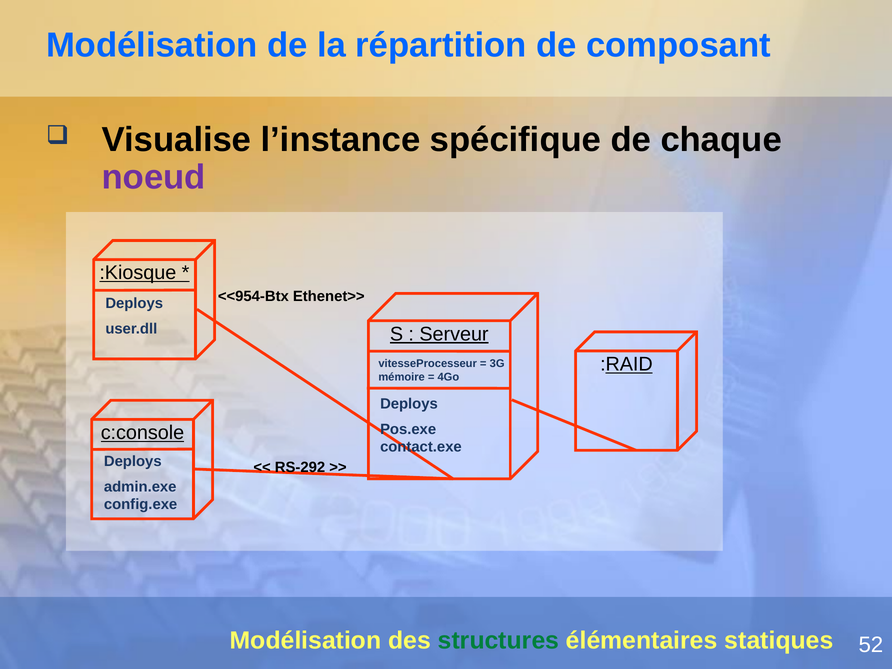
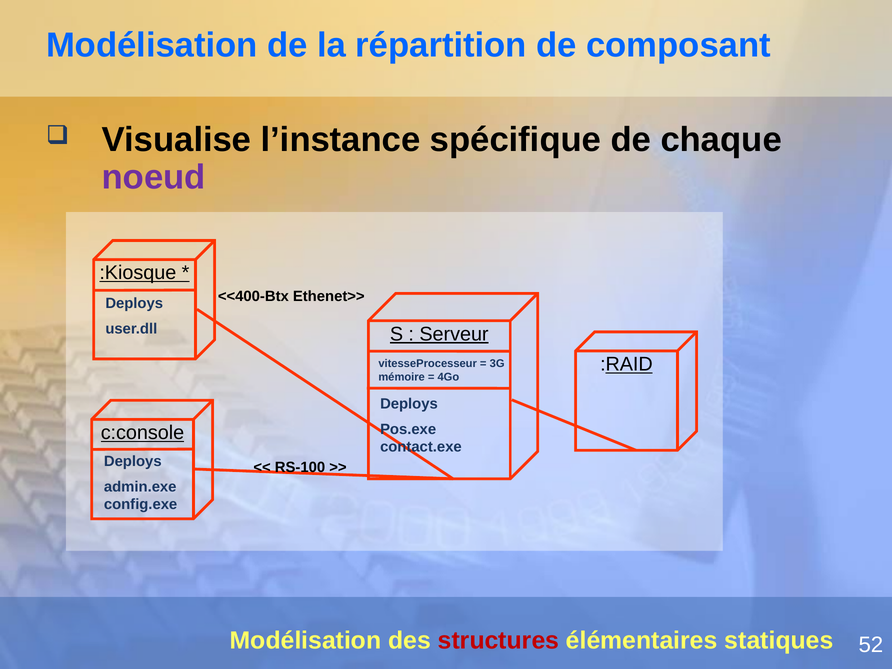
<<954-Btx: <<954-Btx -> <<400-Btx
RS-292: RS-292 -> RS-100
structures colour: green -> red
